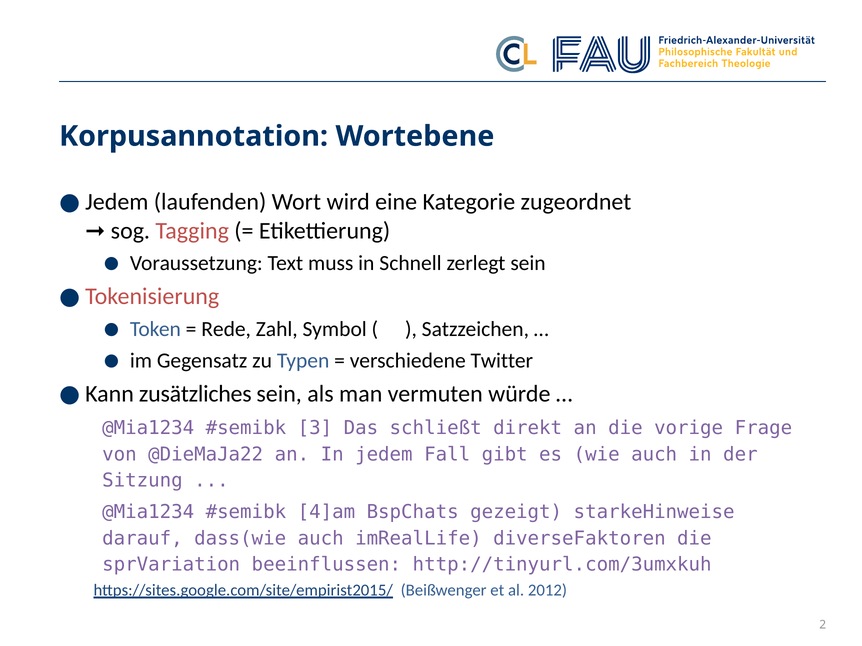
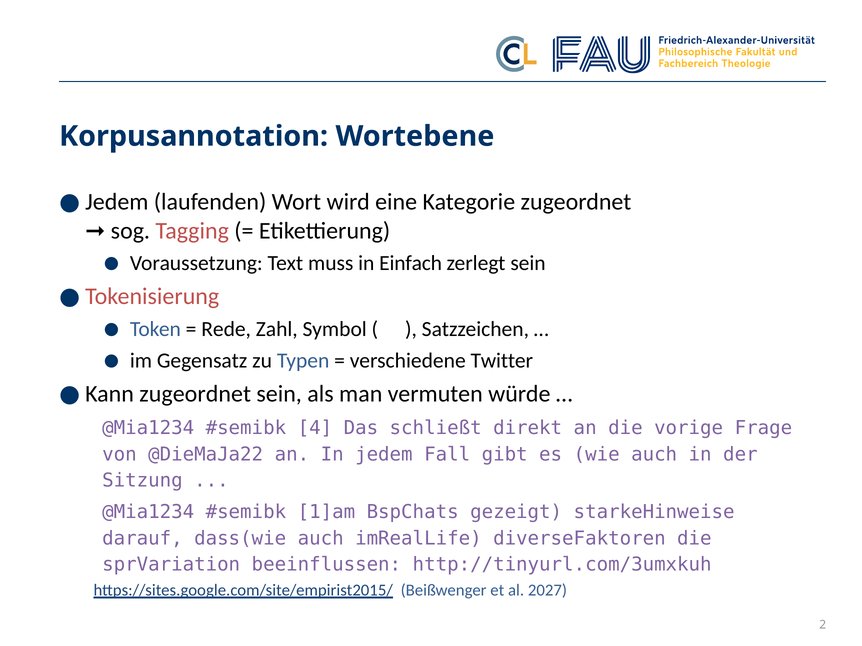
Schnell: Schnell -> Einfach
zusätzliches at (195, 394): zusätzliches -> zugeordnet
3: 3 -> 4
4]am: 4]am -> 1]am
2012: 2012 -> 2027
